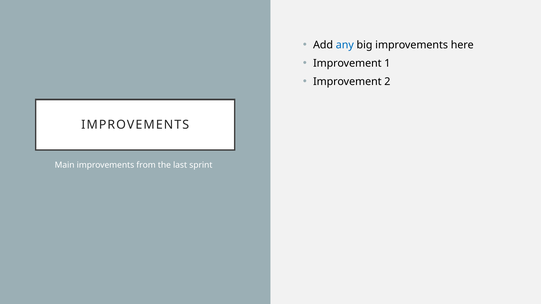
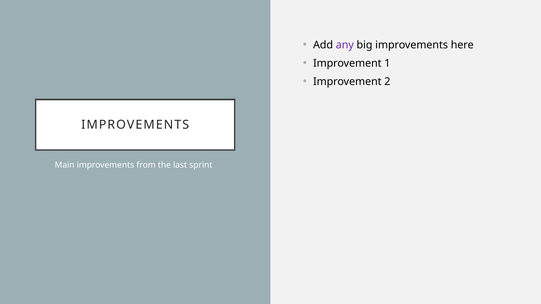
any colour: blue -> purple
